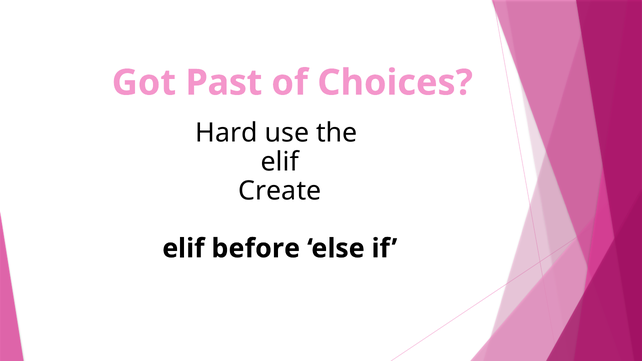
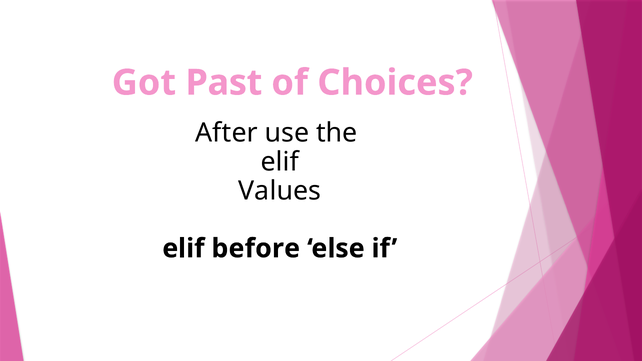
Hard: Hard -> After
Create: Create -> Values
